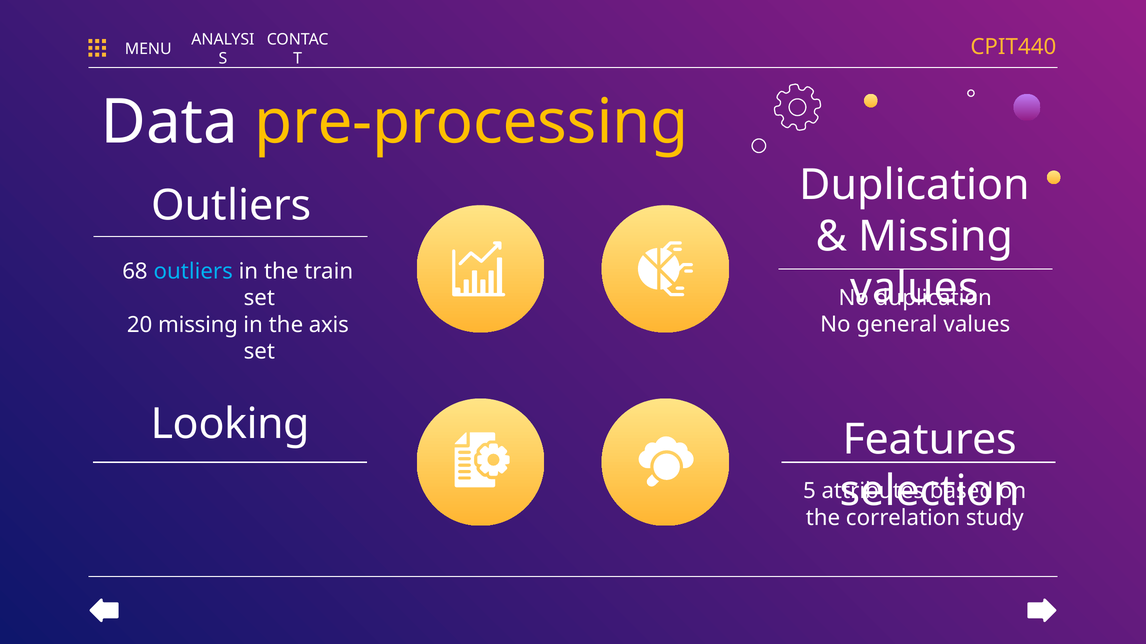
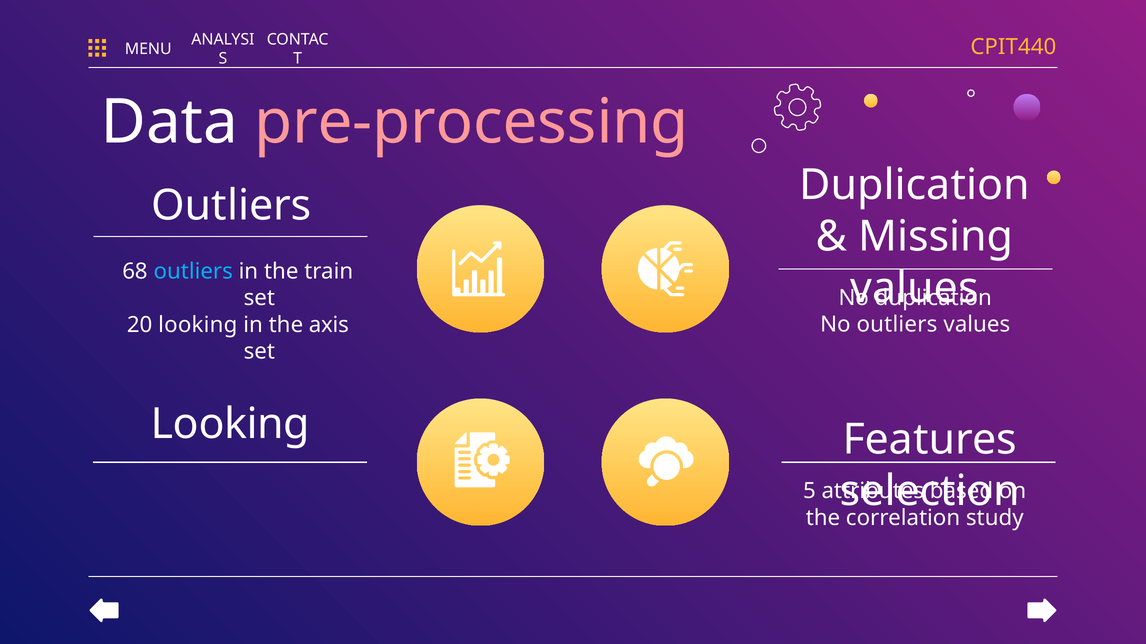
pre-processing colour: yellow -> pink
No general: general -> outliers
20 missing: missing -> looking
